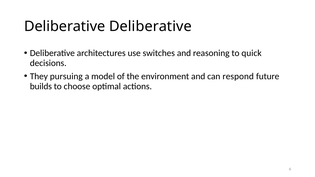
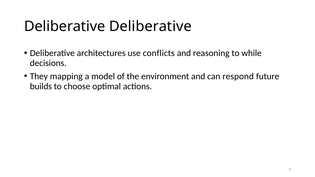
switches: switches -> conflicts
quick: quick -> while
pursuing: pursuing -> mapping
